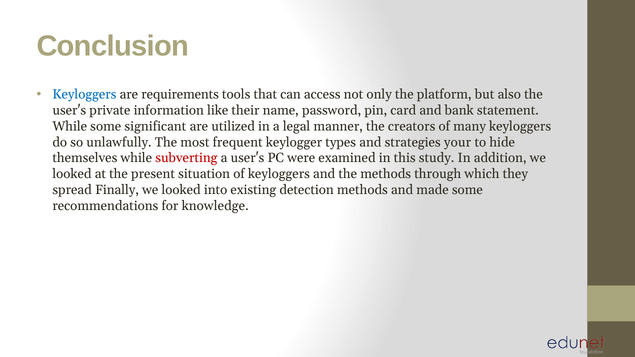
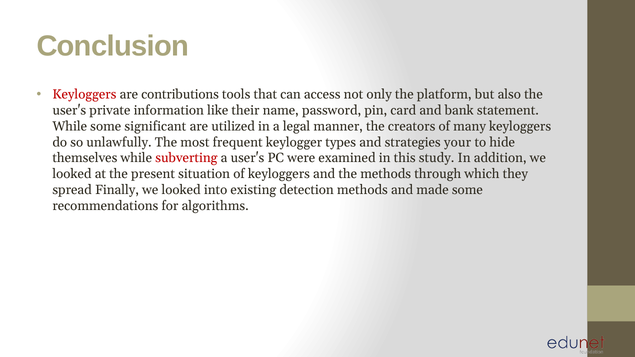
Keyloggers at (84, 95) colour: blue -> red
requirements: requirements -> contributions
knowledge: knowledge -> algorithms
